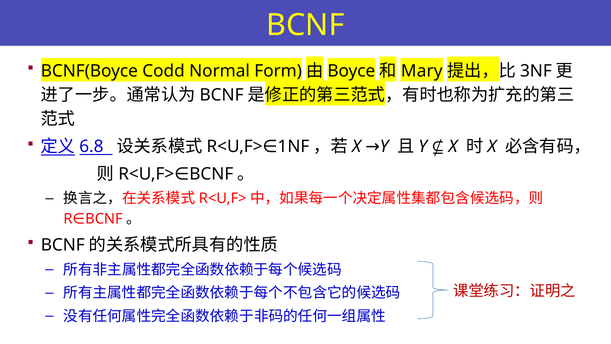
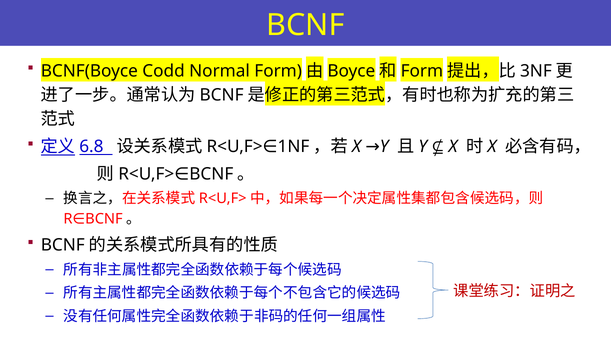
Mary at (422, 71): Mary -> Form
